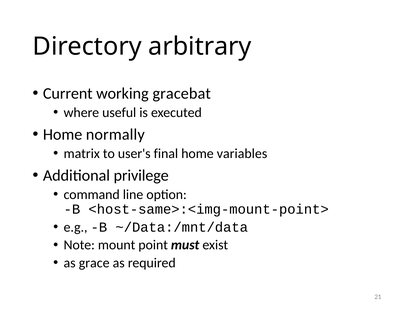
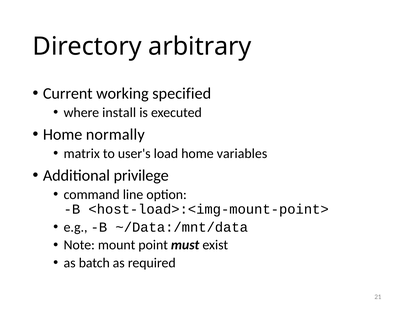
gracebat: gracebat -> specified
useful: useful -> install
final: final -> load
<host-same>:<img-mount-point>: <host-same>:<img-mount-point> -> <host-load>:<img-mount-point>
grace: grace -> batch
